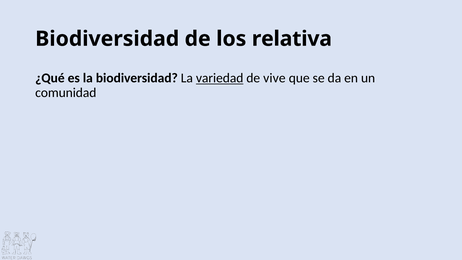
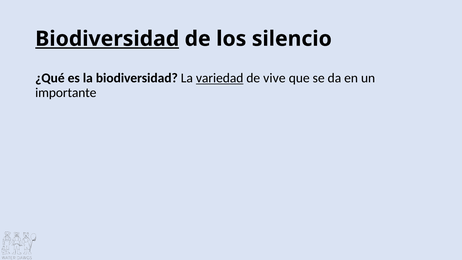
Biodiversidad at (107, 39) underline: none -> present
relativa: relativa -> silencio
comunidad: comunidad -> importante
